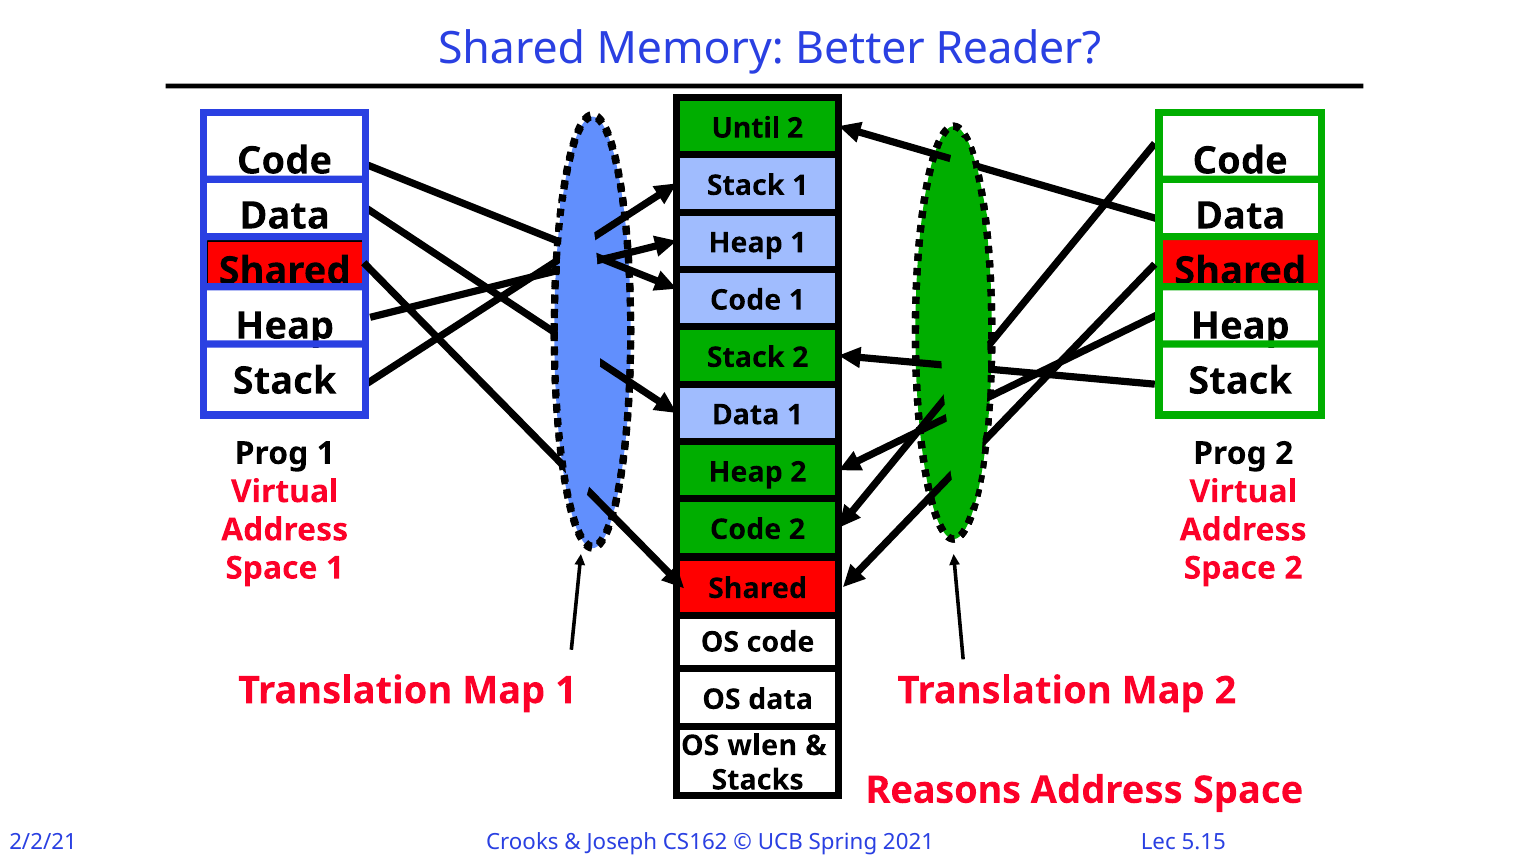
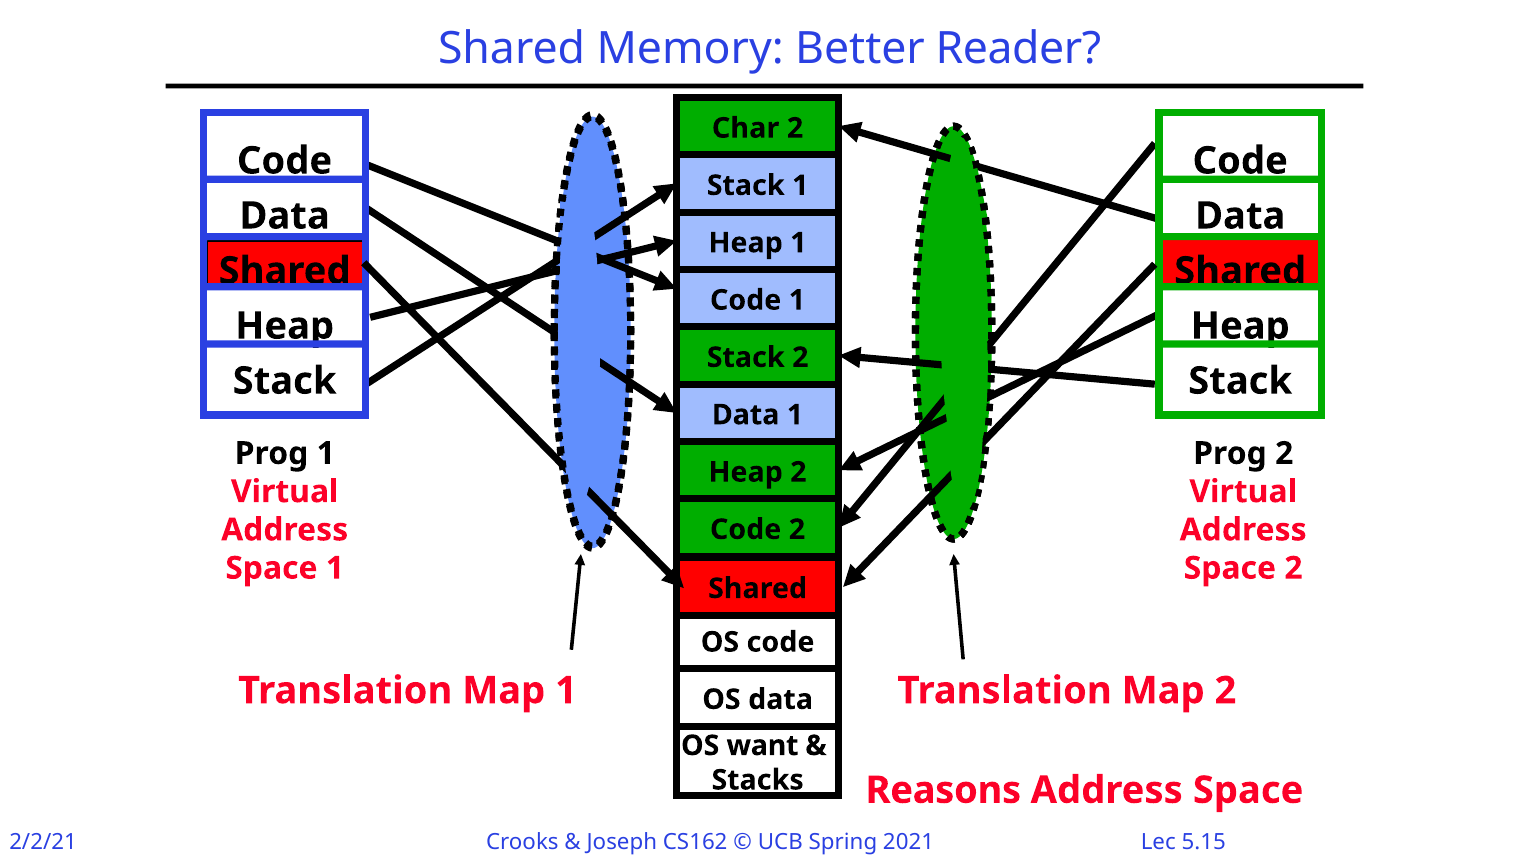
Until: Until -> Char
wlen: wlen -> want
